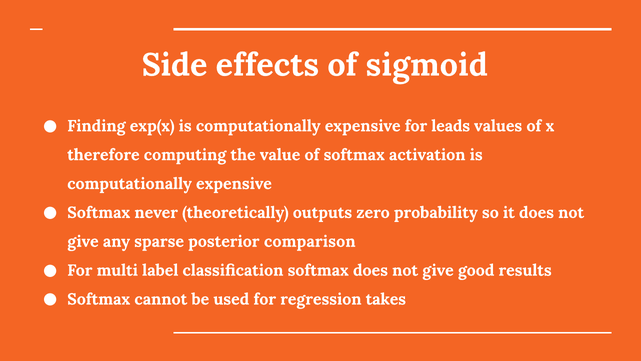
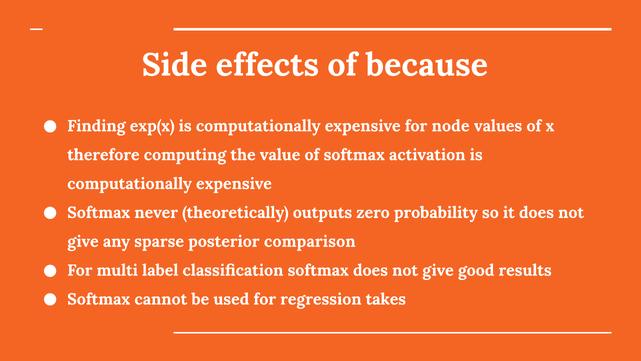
sigmoid: sigmoid -> because
leads: leads -> node
